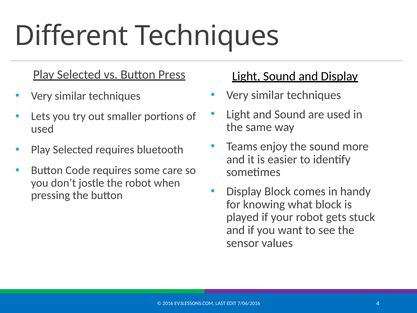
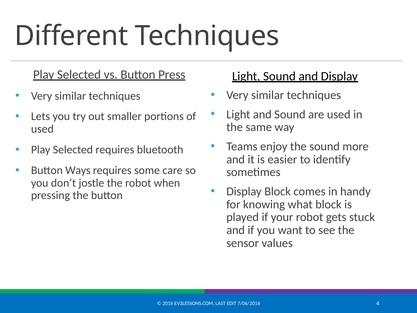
Code: Code -> Ways
